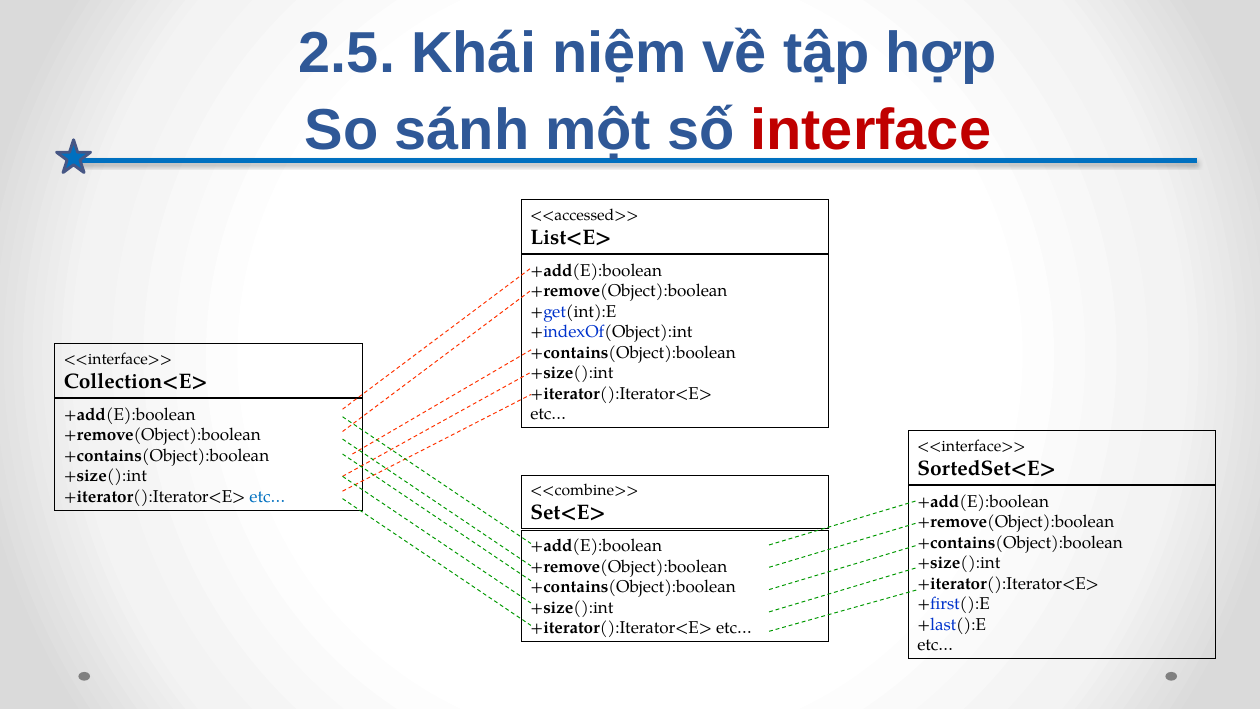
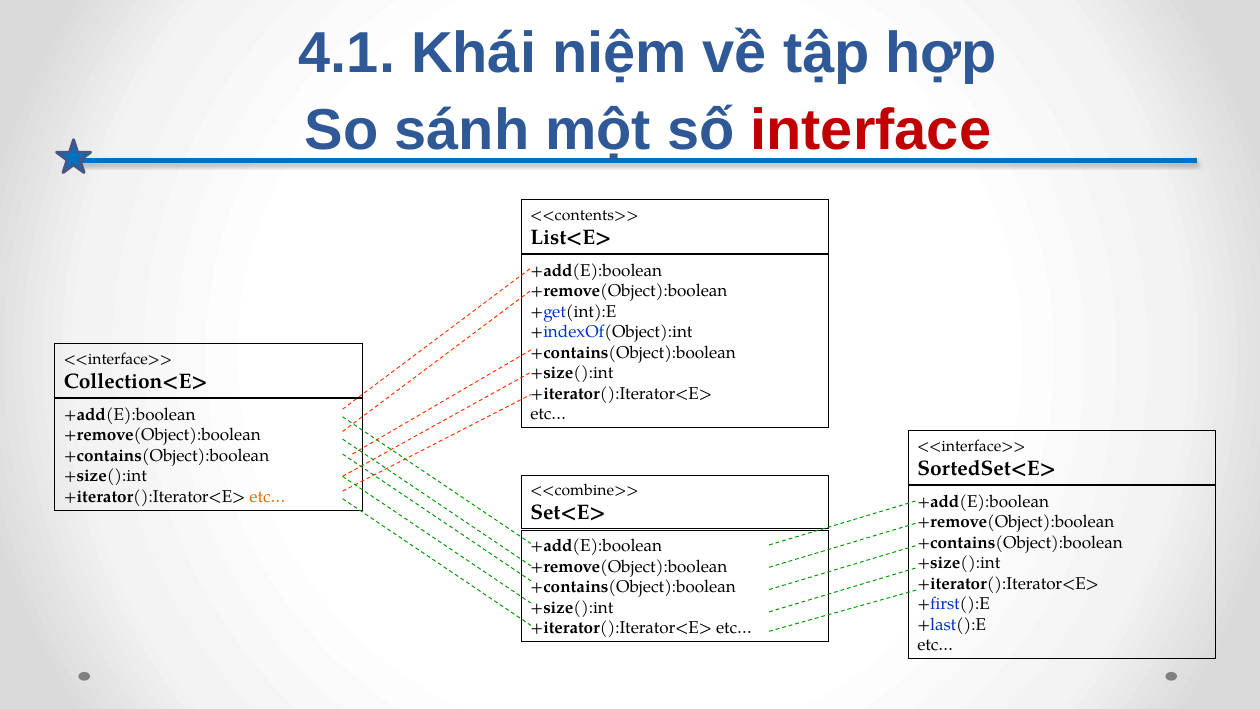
2.5: 2.5 -> 4.1
<<accessed>>: <<accessed>> -> <<contents>>
etc… at (267, 496) colour: blue -> orange
